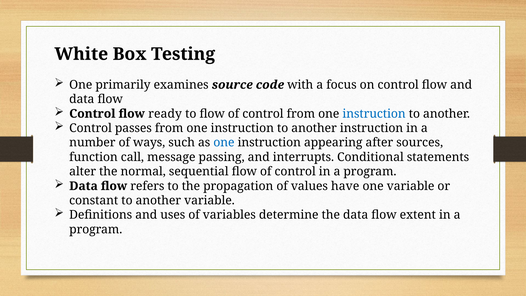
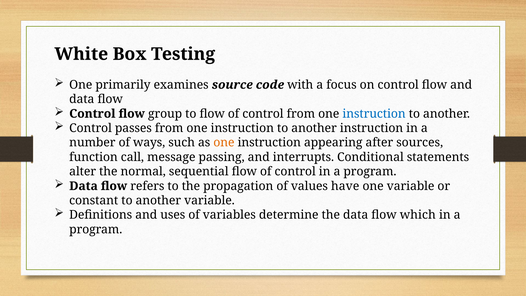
ready: ready -> group
one at (224, 143) colour: blue -> orange
extent: extent -> which
